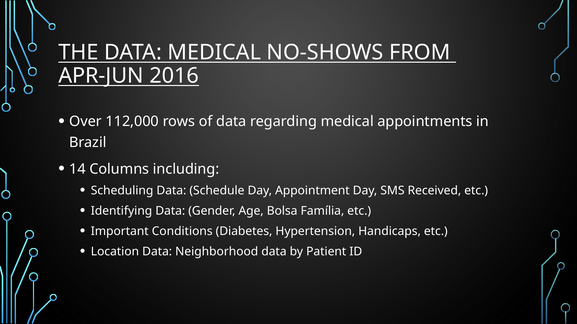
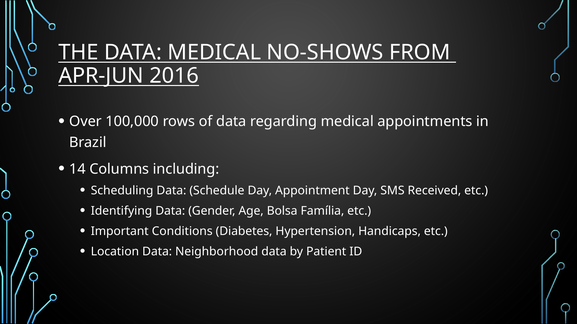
112,000: 112,000 -> 100,000
